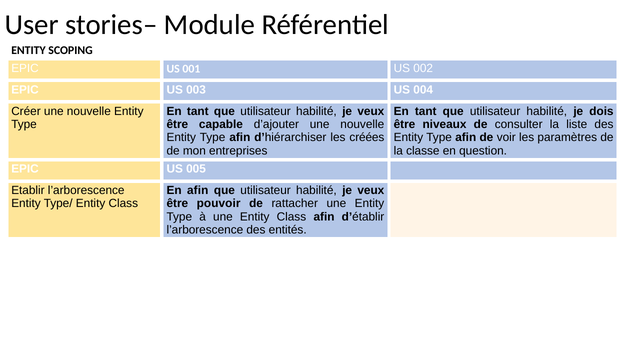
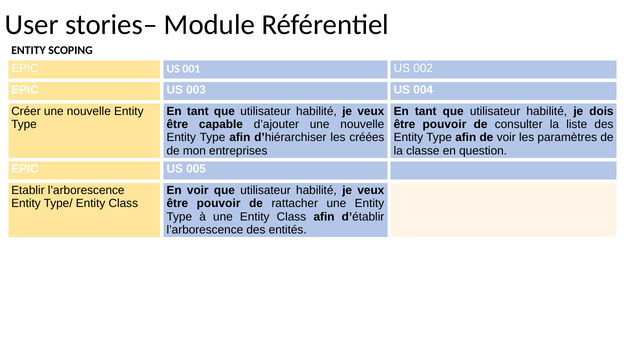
niveaux at (445, 124): niveaux -> pouvoir
En afin: afin -> voir
